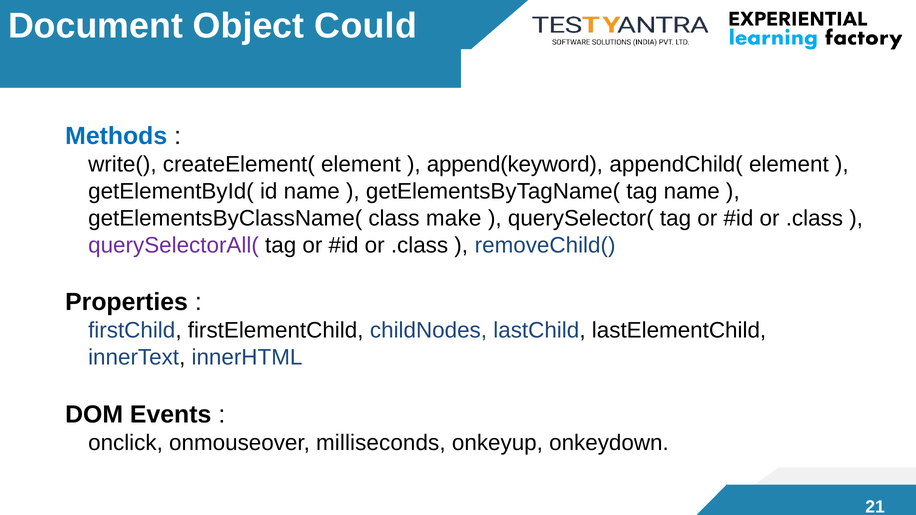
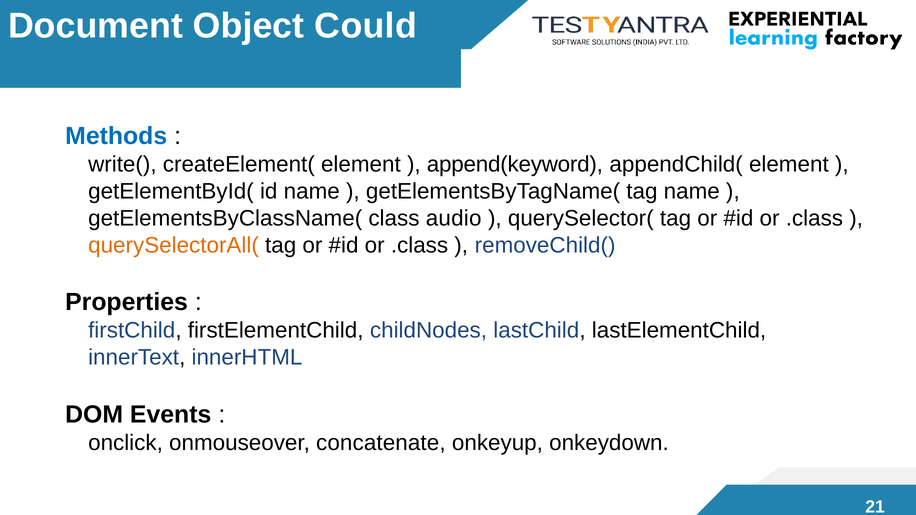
make: make -> audio
querySelectorAll( colour: purple -> orange
milliseconds: milliseconds -> concatenate
